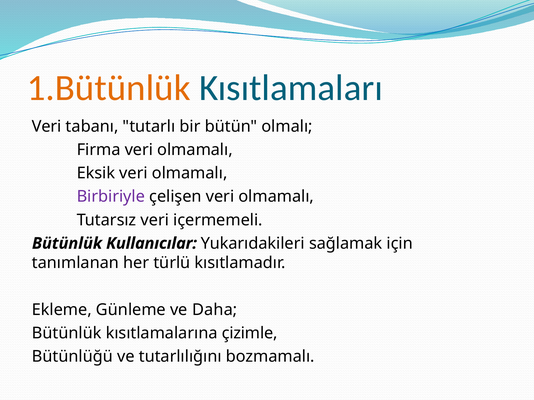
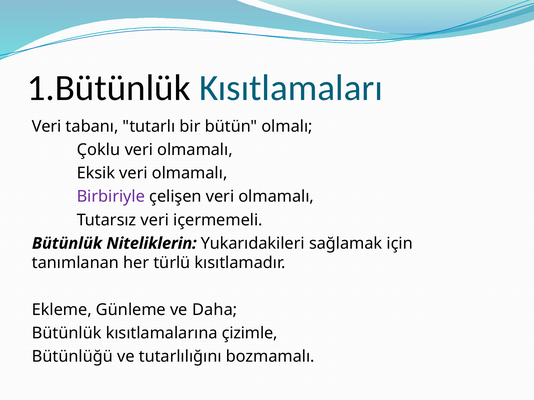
1.Bütünlük colour: orange -> black
Firma: Firma -> Çoklu
Kullanıcılar: Kullanıcılar -> Niteliklerin
